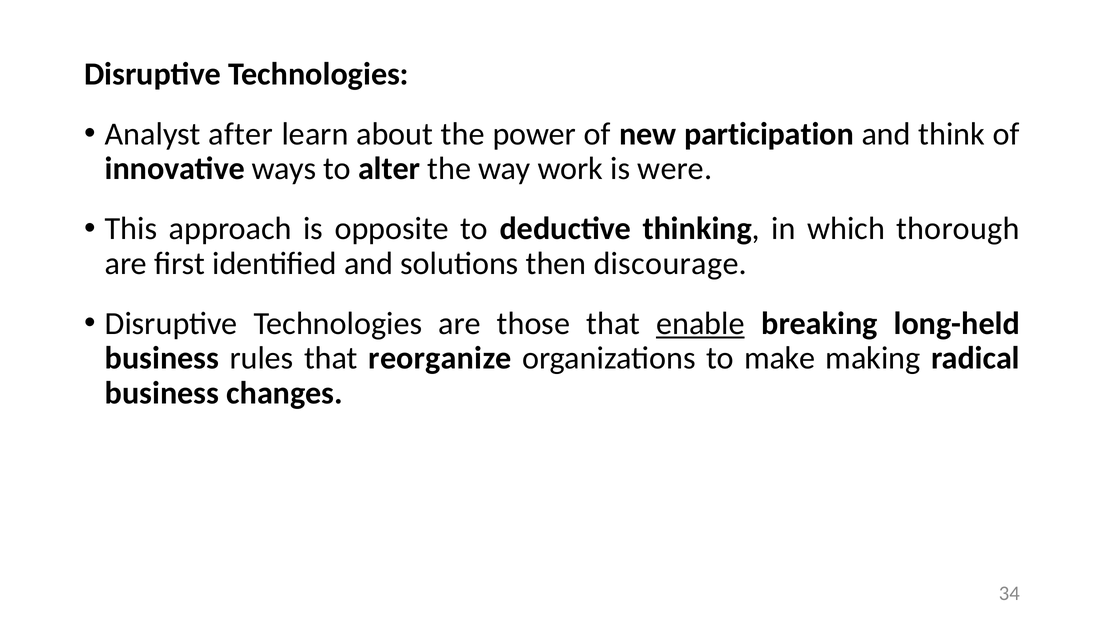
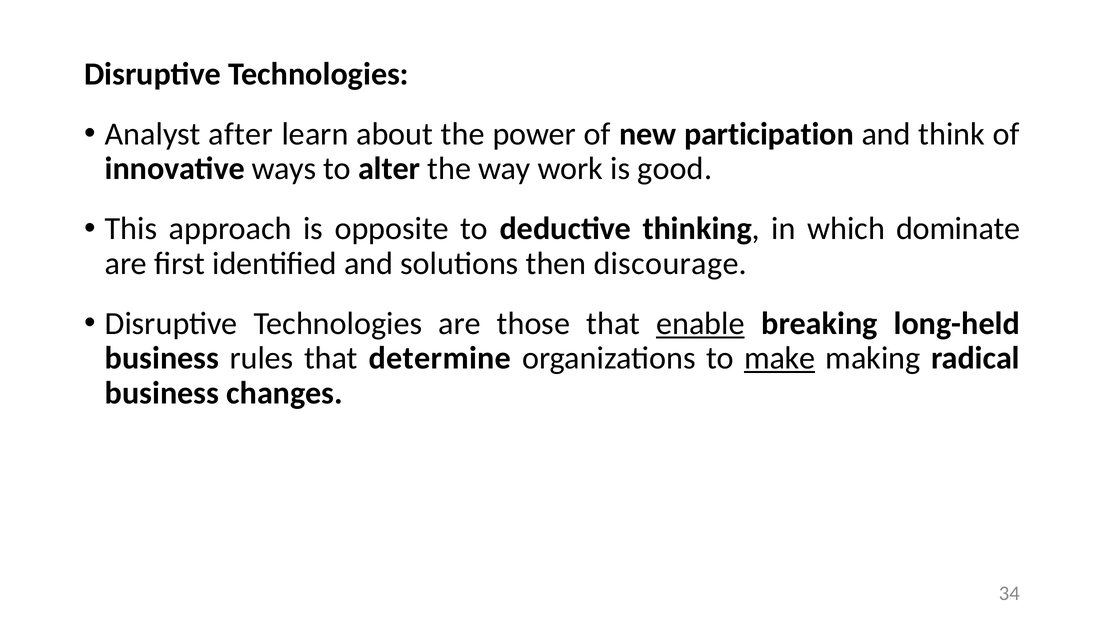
were: were -> good
thorough: thorough -> dominate
reorganize: reorganize -> determine
make underline: none -> present
